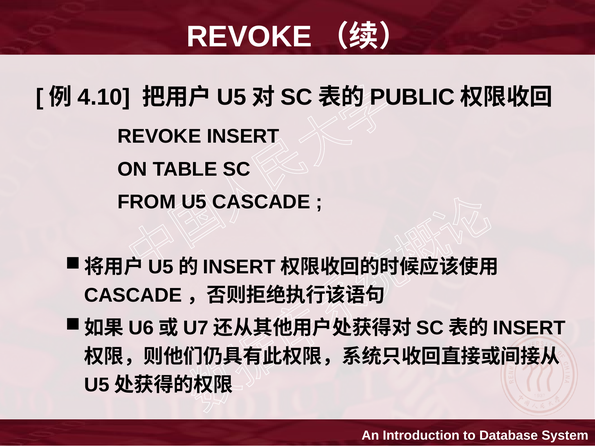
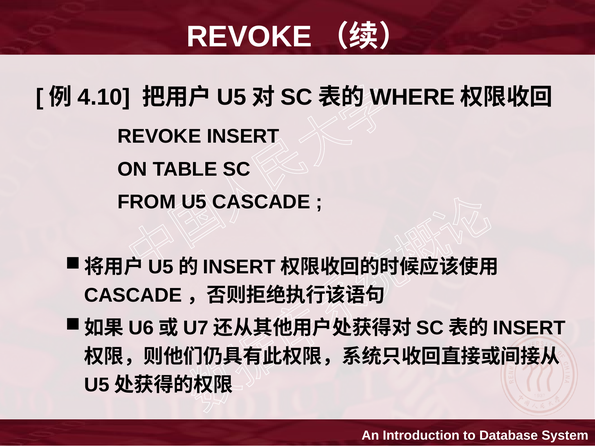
PUBLIC: PUBLIC -> WHERE
